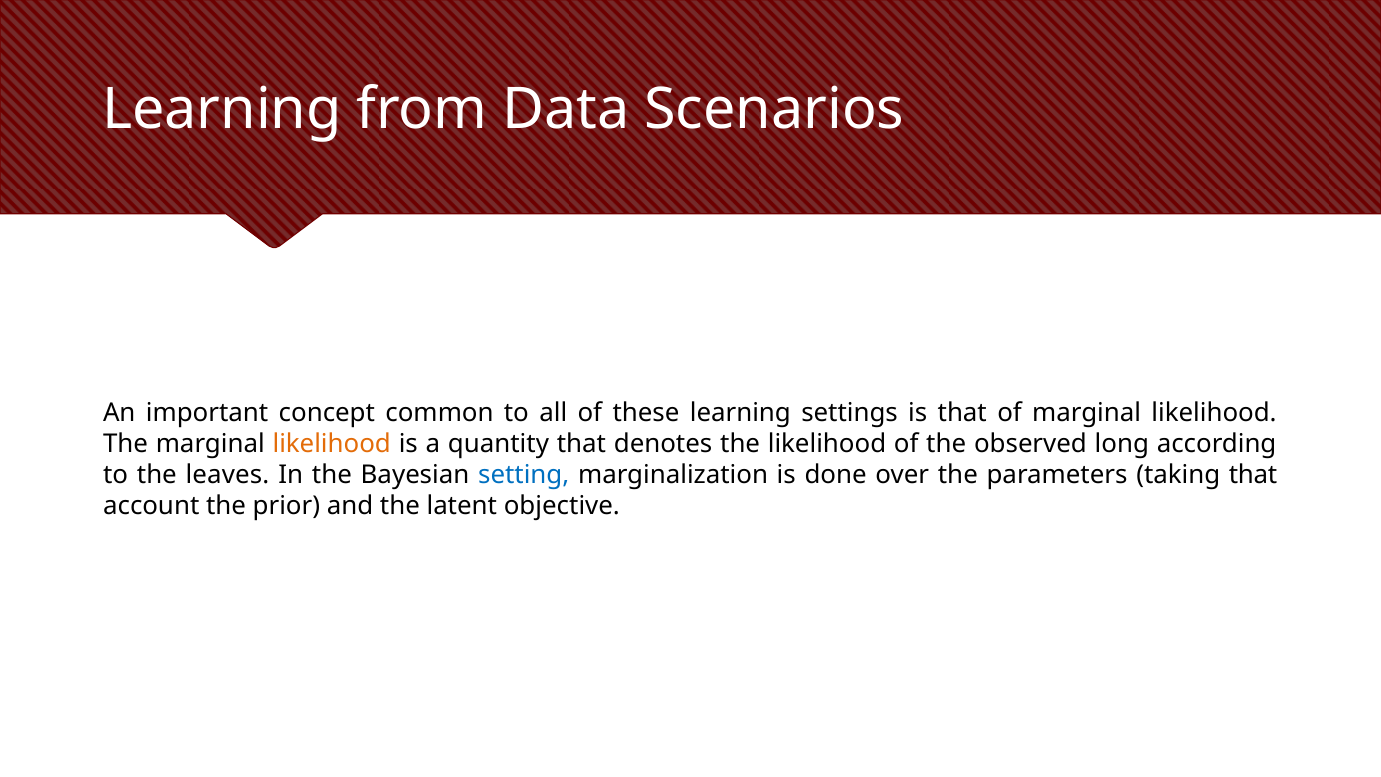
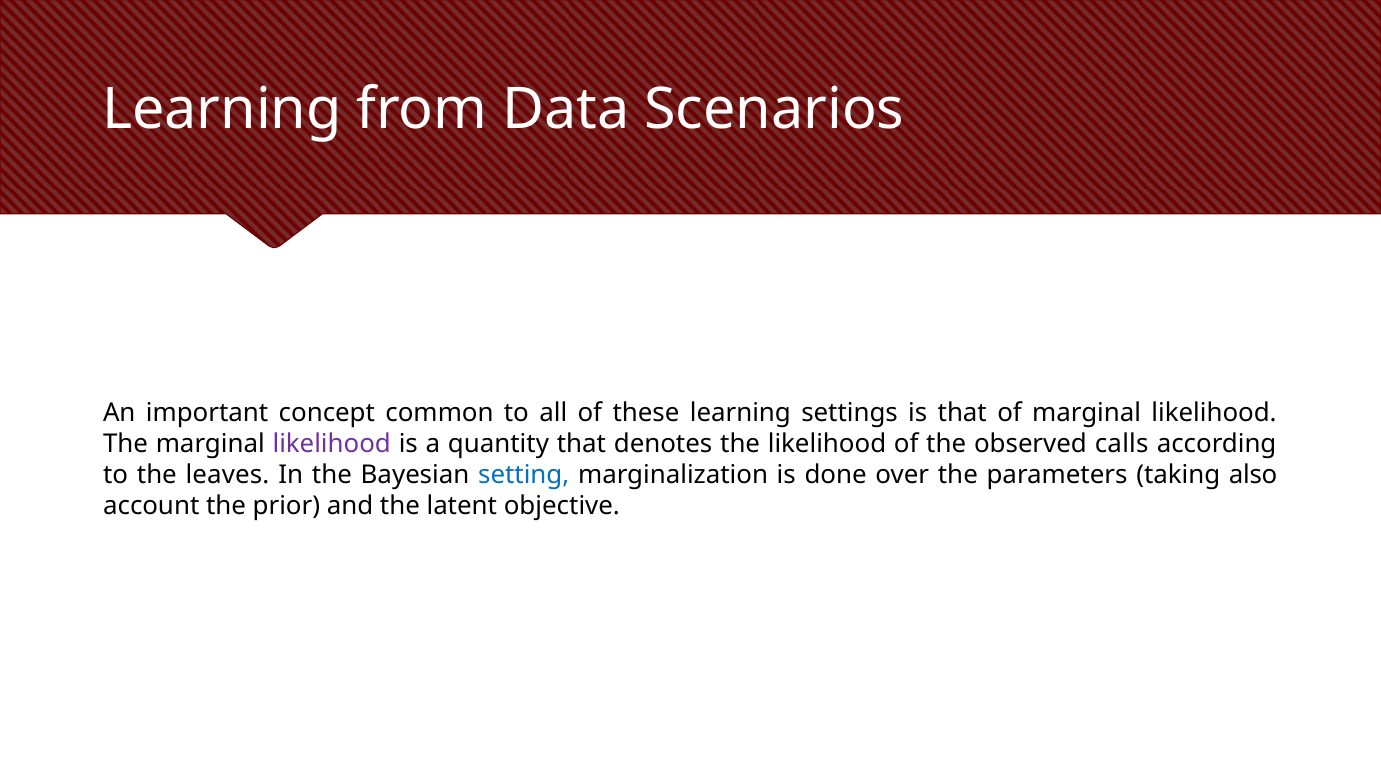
likelihood at (332, 444) colour: orange -> purple
long: long -> calls
taking that: that -> also
